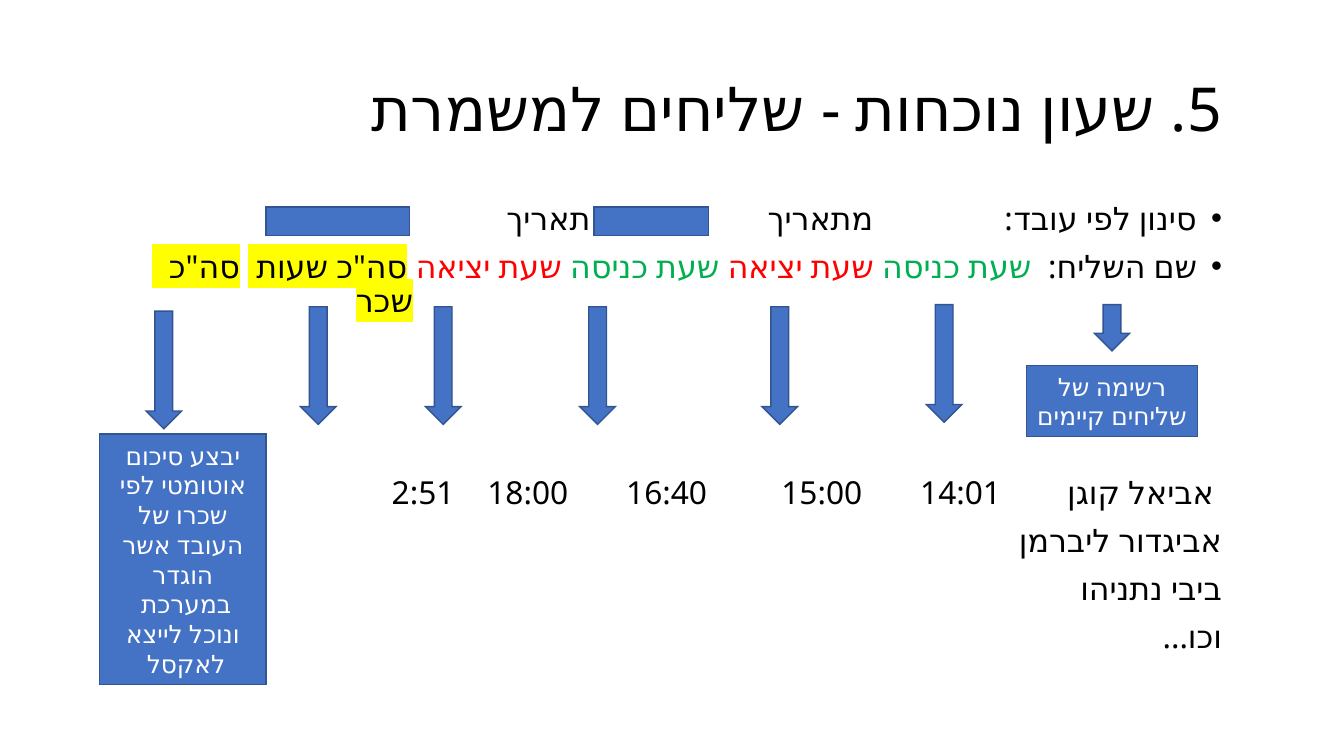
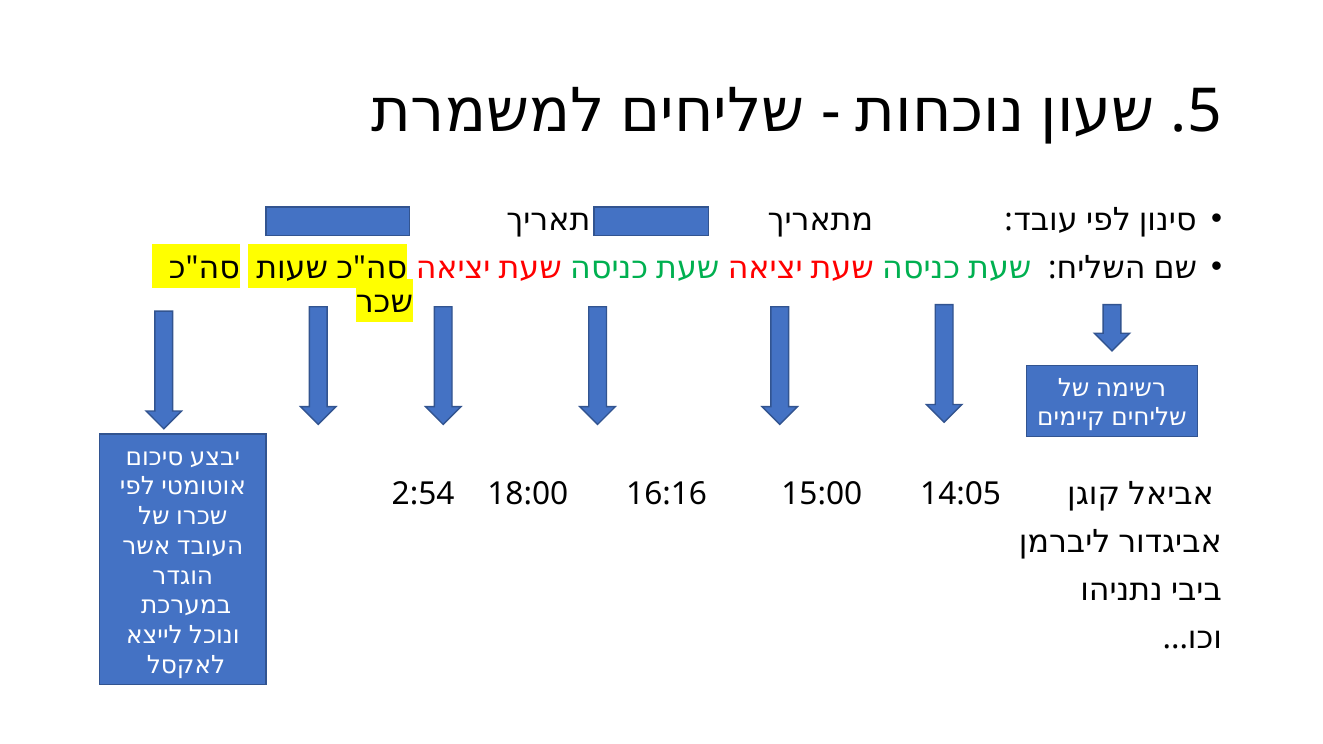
2:51: 2:51 -> 2:54
16:40: 16:40 -> 16:16
14:01: 14:01 -> 14:05
